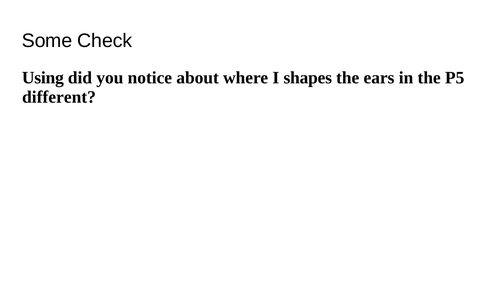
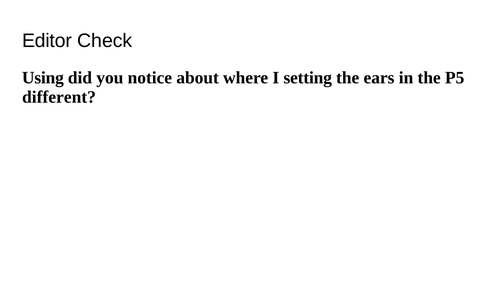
Some: Some -> Editor
shapes: shapes -> setting
